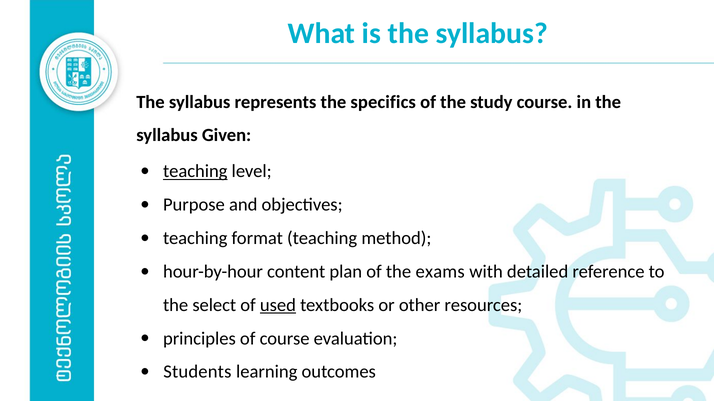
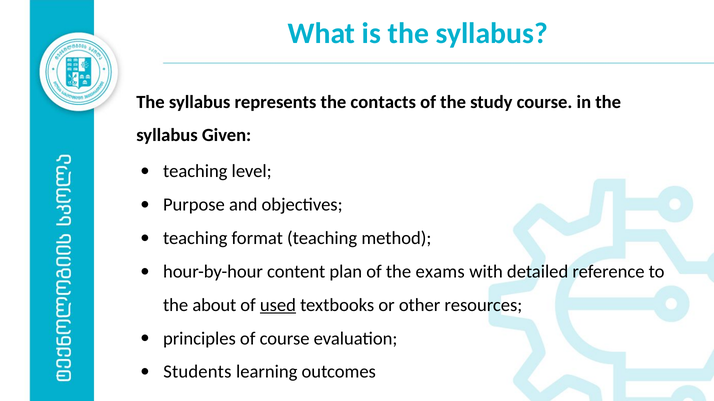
specifics: specifics -> contacts
teaching at (195, 172) underline: present -> none
select: select -> about
